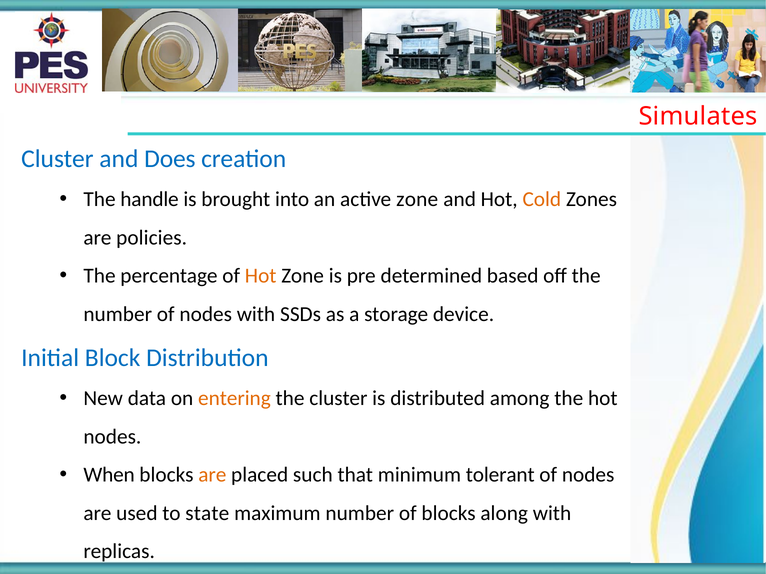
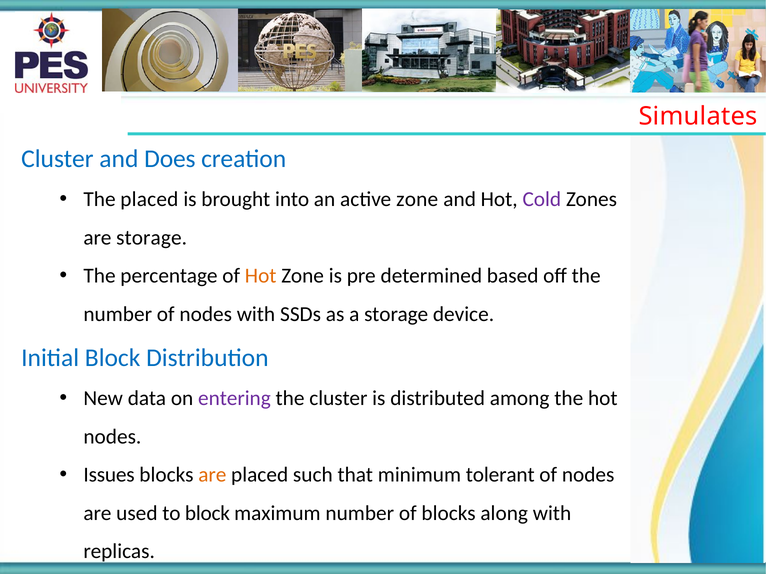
The handle: handle -> placed
Cold colour: orange -> purple
are policies: policies -> storage
entering colour: orange -> purple
When: When -> Issues
to state: state -> block
